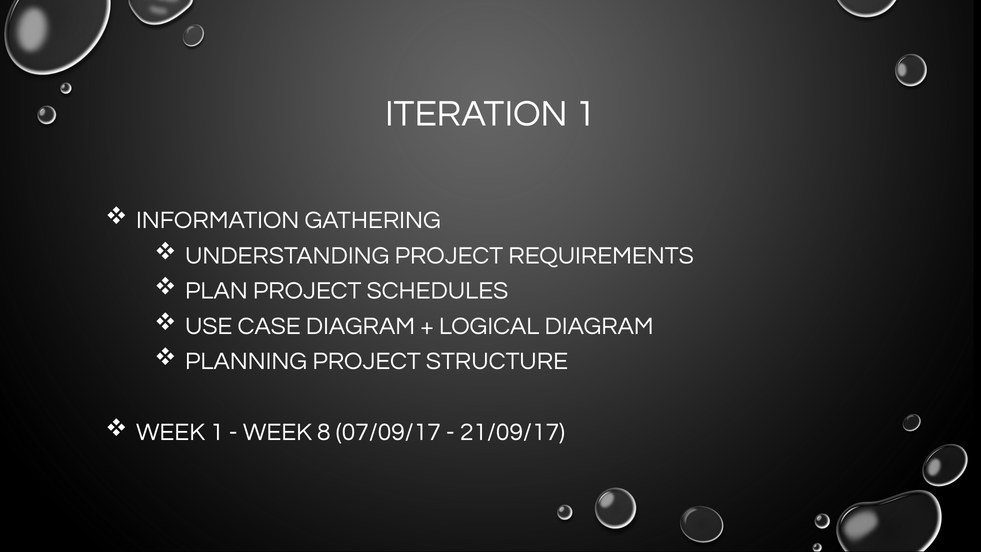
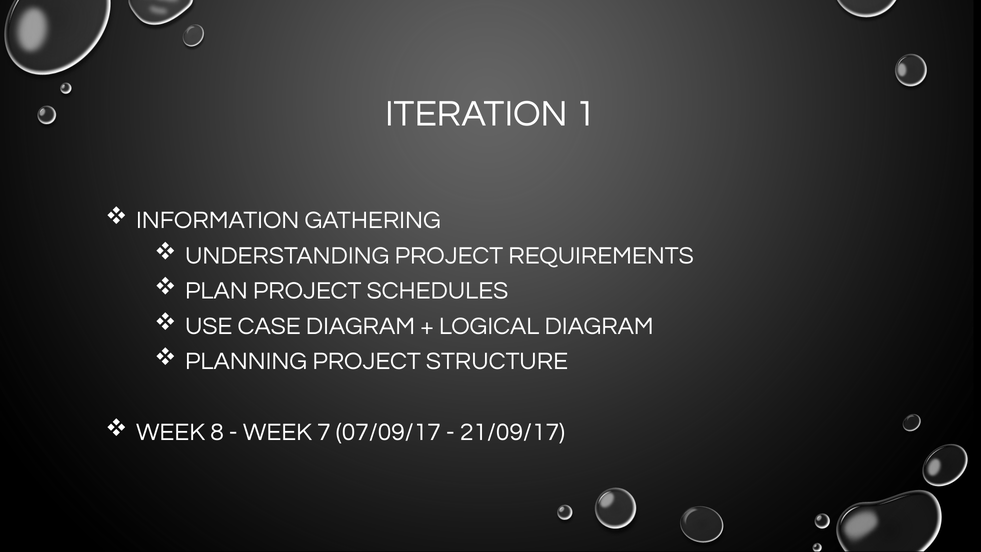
WEEK 1: 1 -> 8
8: 8 -> 7
